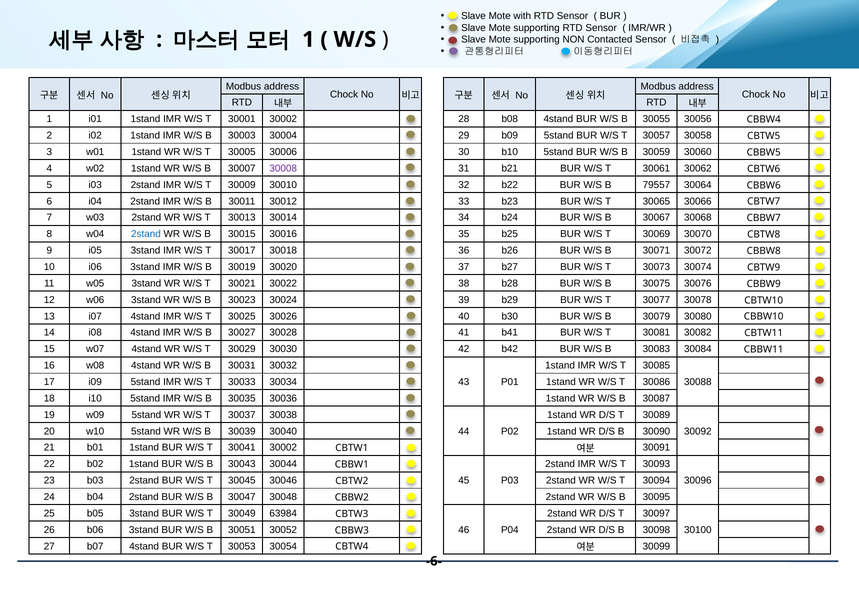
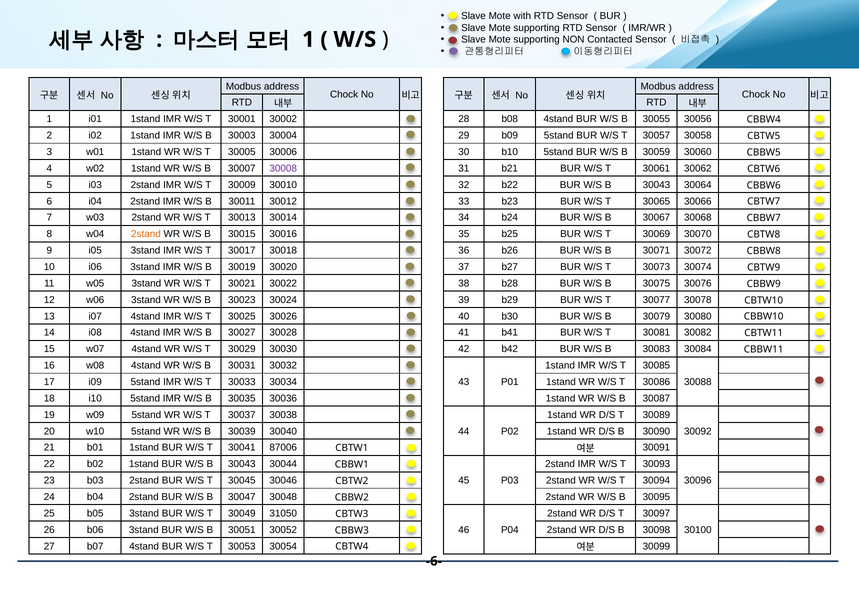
79557 at (656, 185): 79557 -> 30043
2stand at (146, 234) colour: blue -> orange
30041 30002: 30002 -> 87006
63984: 63984 -> 31050
